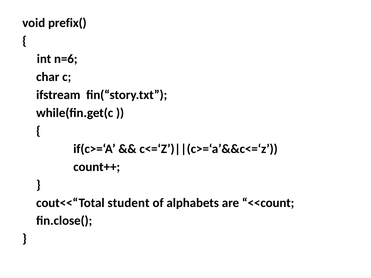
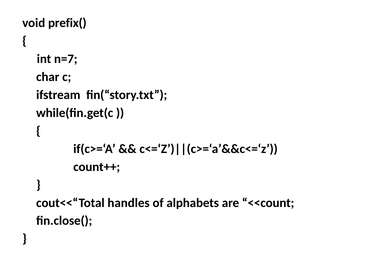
n=6: n=6 -> n=7
student: student -> handles
